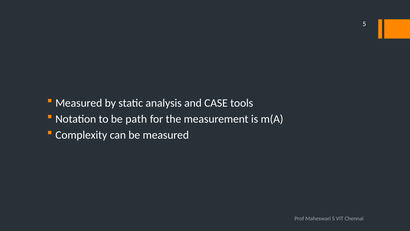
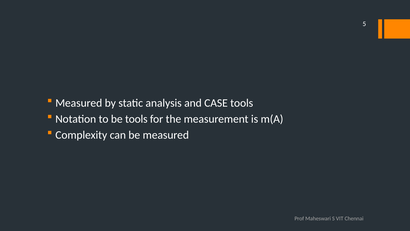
be path: path -> tools
